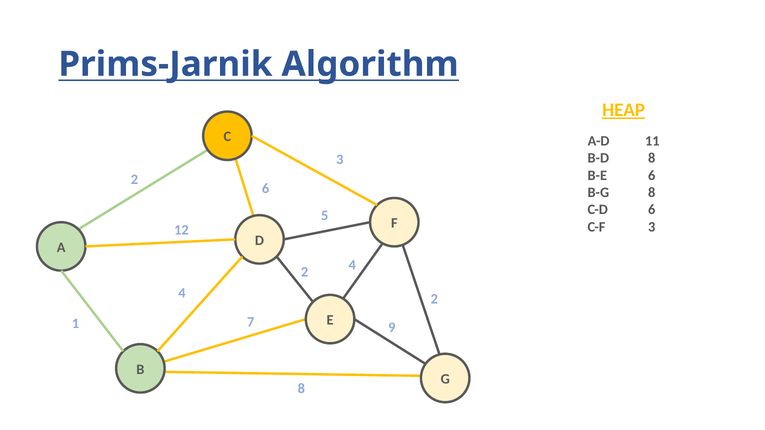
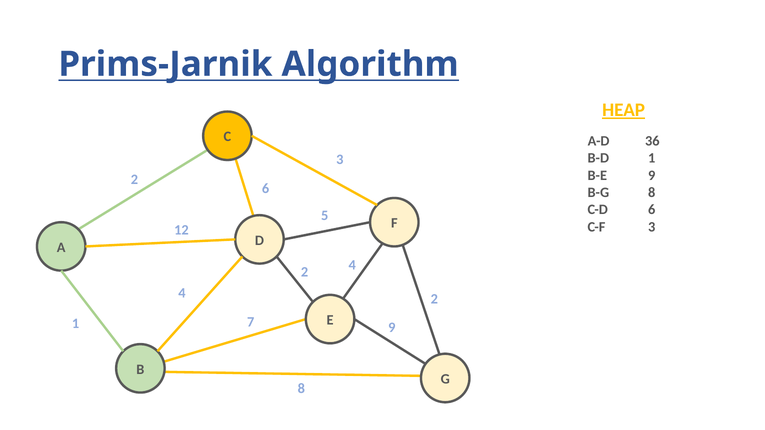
11: 11 -> 36
B-D 8: 8 -> 1
B-E 6: 6 -> 9
